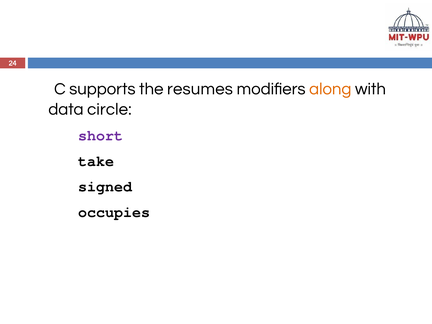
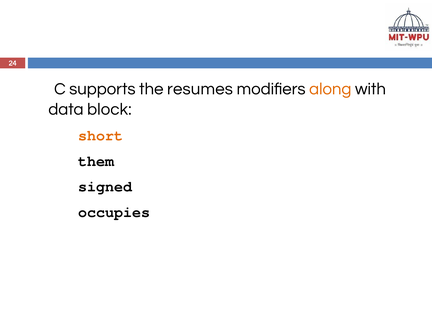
circle: circle -> block
short colour: purple -> orange
take: take -> them
